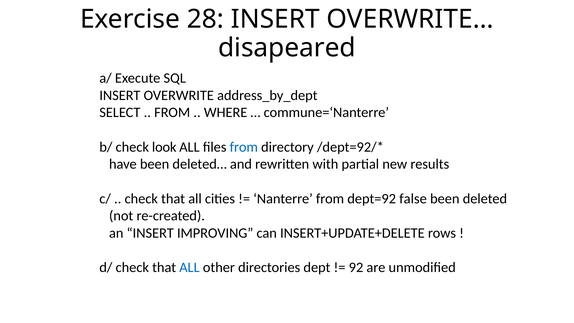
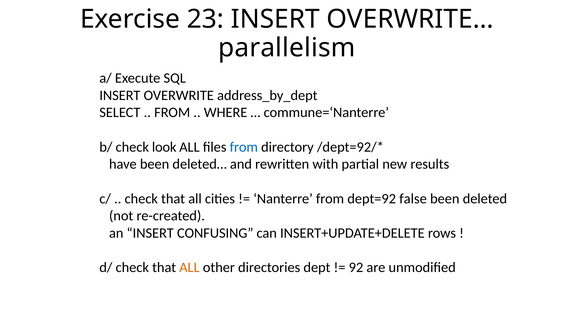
28: 28 -> 23
disapeared: disapeared -> parallelism
IMPROVING: IMPROVING -> CONFUSING
ALL at (189, 267) colour: blue -> orange
